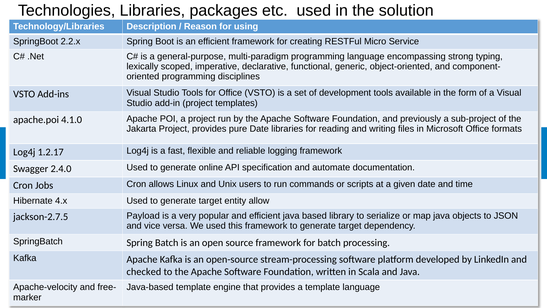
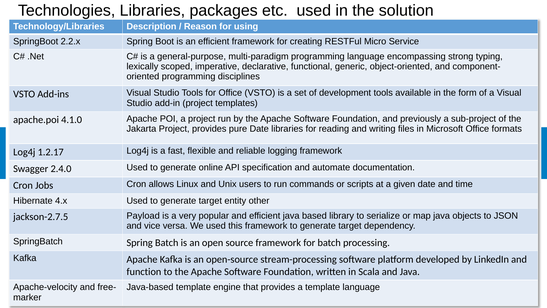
allow: allow -> other
checked: checked -> function
